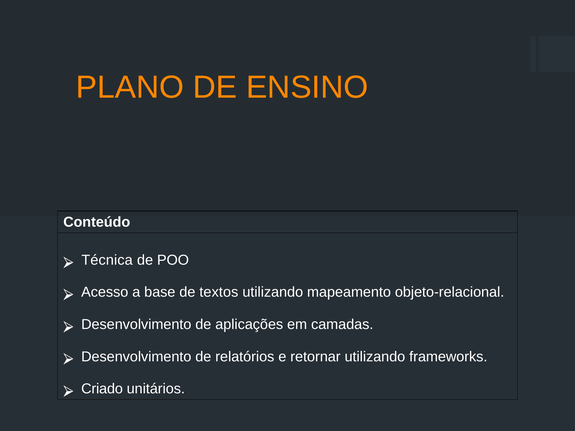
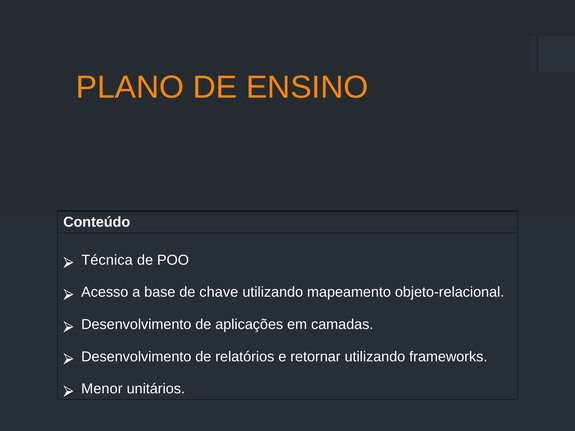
textos: textos -> chave
Criado: Criado -> Menor
